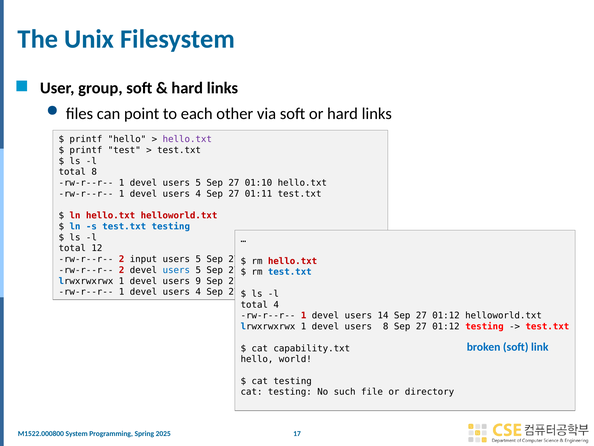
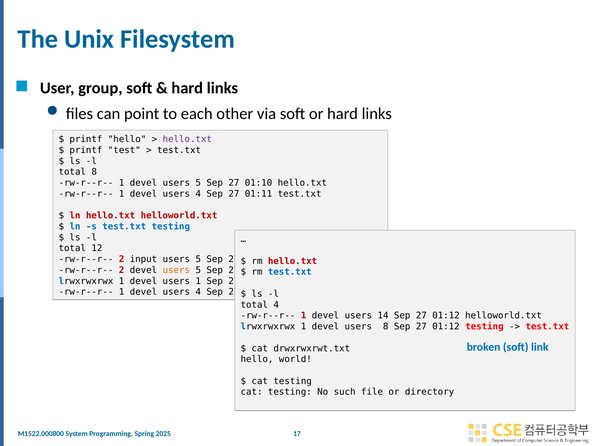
users at (176, 270) colour: blue -> orange
users 9: 9 -> 1
capability.txt: capability.txt -> drwxrwxrwt.txt
